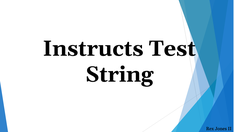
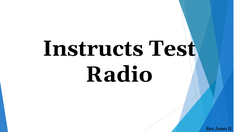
String: String -> Radio
